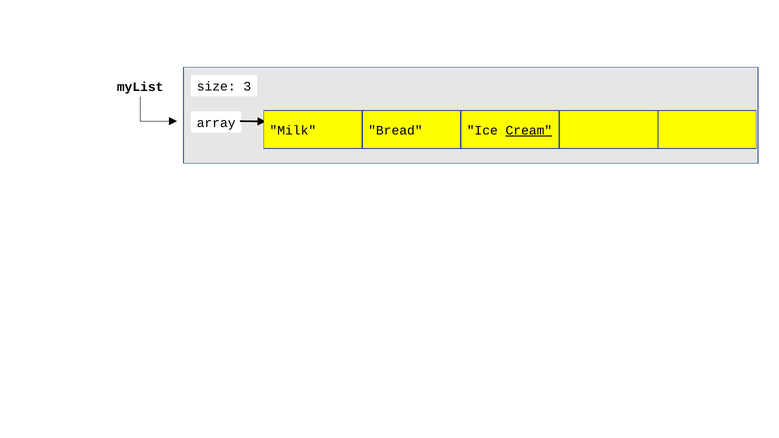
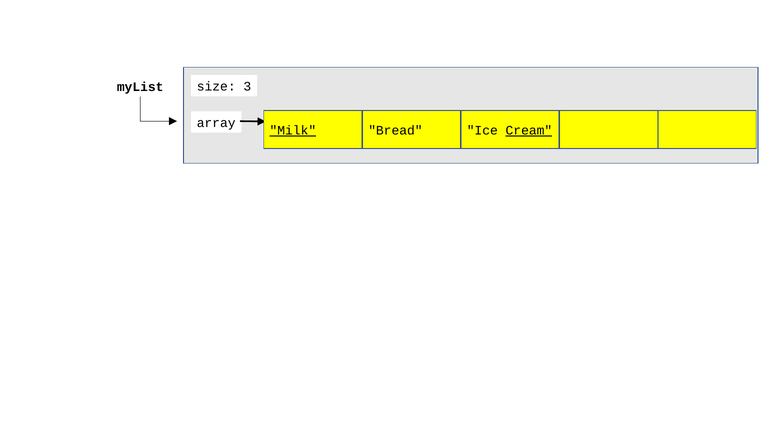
Milk underline: none -> present
